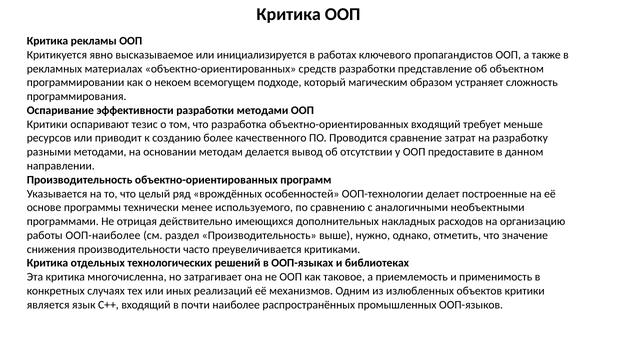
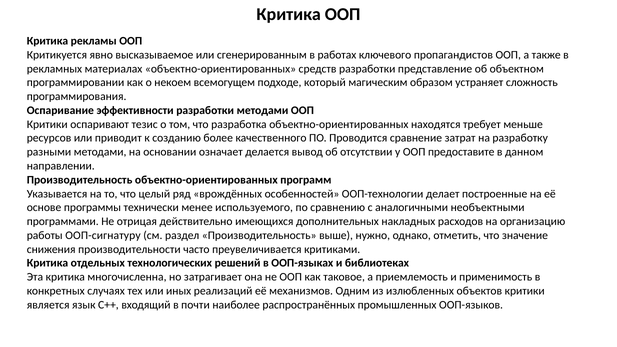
инициализируется: инициализируется -> сгенерированным
объектно-ориентированных входящий: входящий -> находятся
методам: методам -> означает
ООП-наиболее: ООП-наиболее -> ООП-сигнатуру
